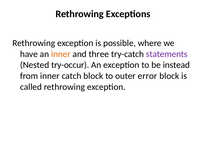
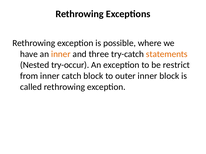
statements colour: purple -> orange
instead: instead -> restrict
outer error: error -> inner
